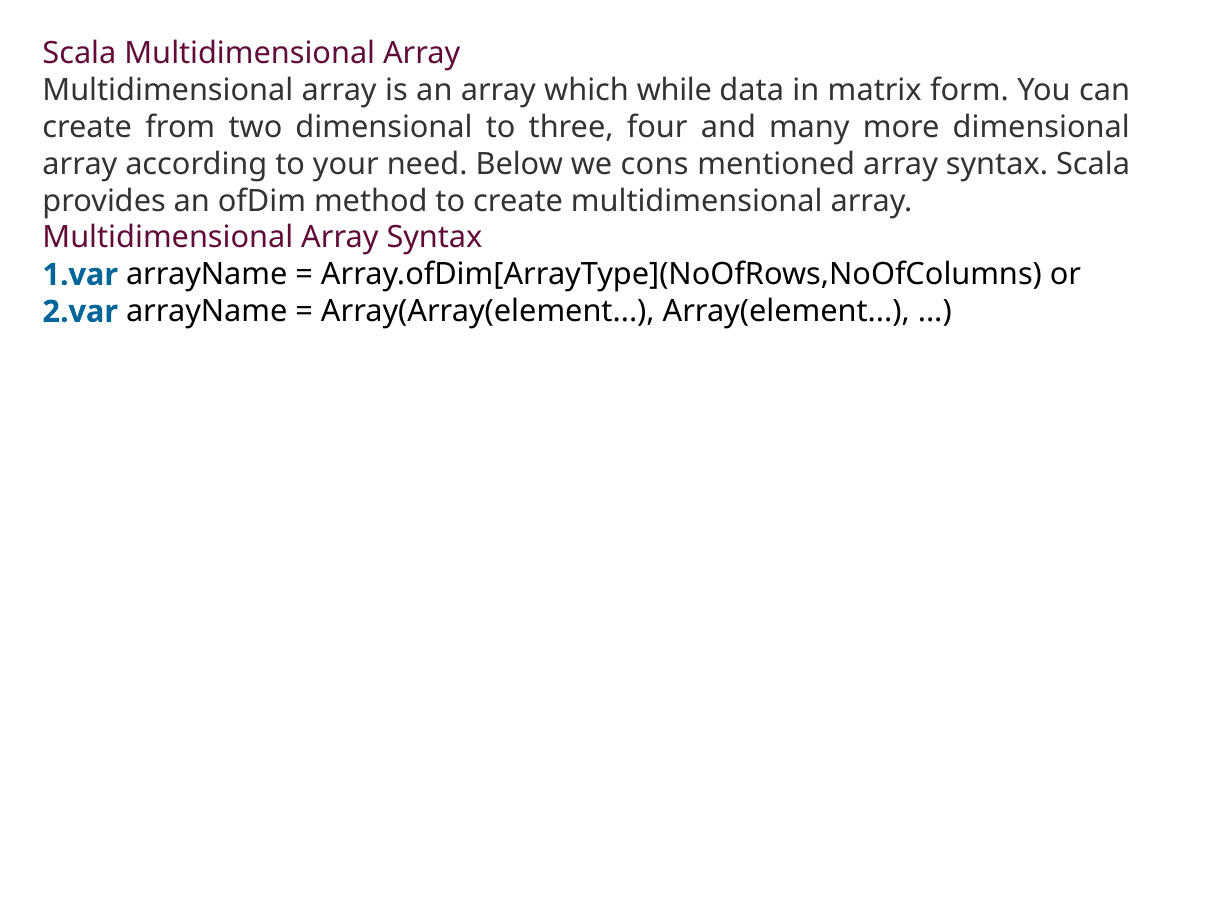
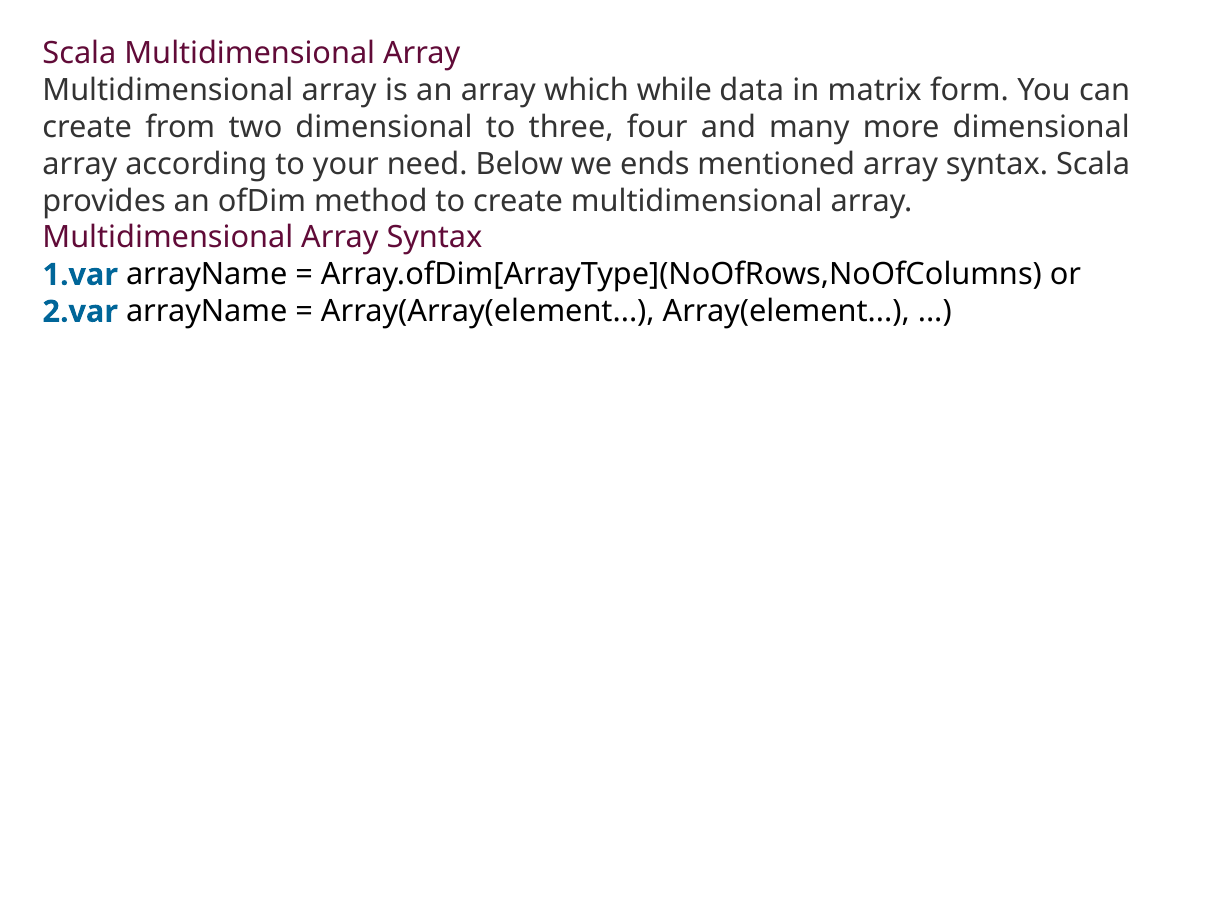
cons: cons -> ends
